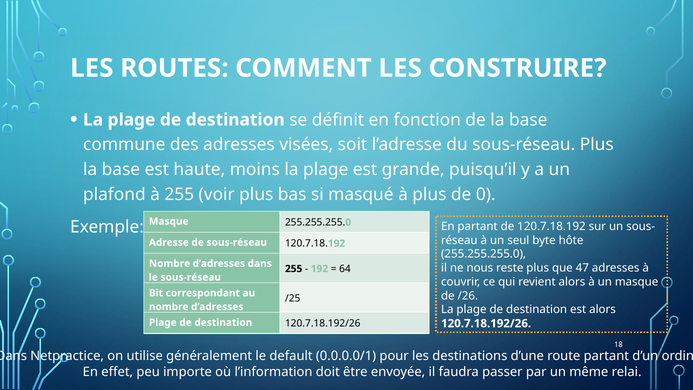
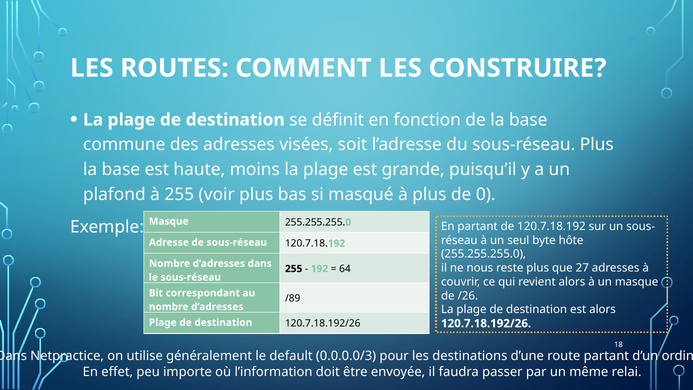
47: 47 -> 27
/25: /25 -> /89
0.0.0.0/1: 0.0.0.0/1 -> 0.0.0.0/3
